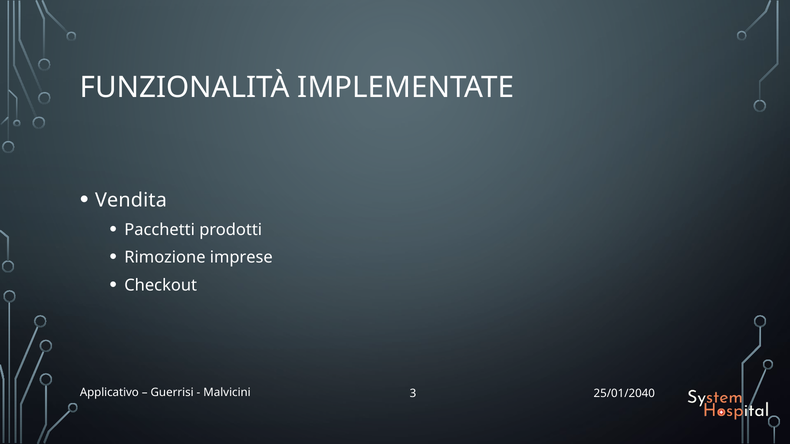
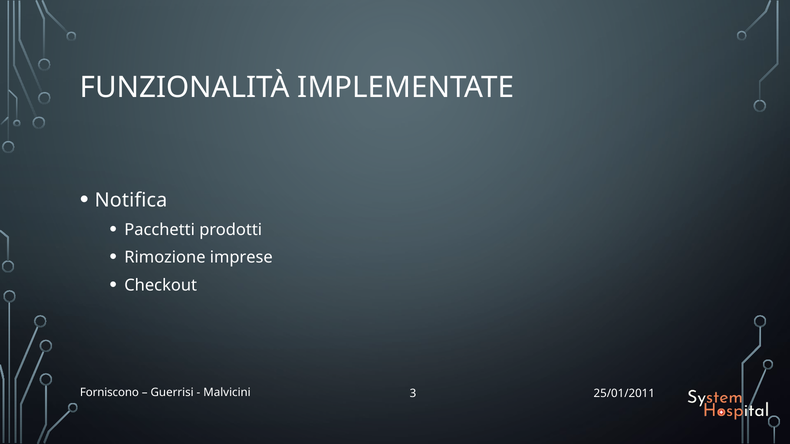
Vendita: Vendita -> Notifica
Applicativo: Applicativo -> Forniscono
25/01/2040: 25/01/2040 -> 25/01/2011
